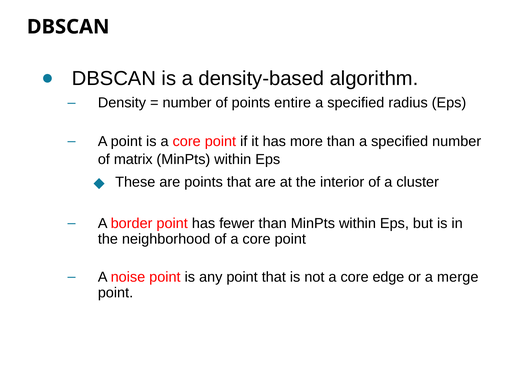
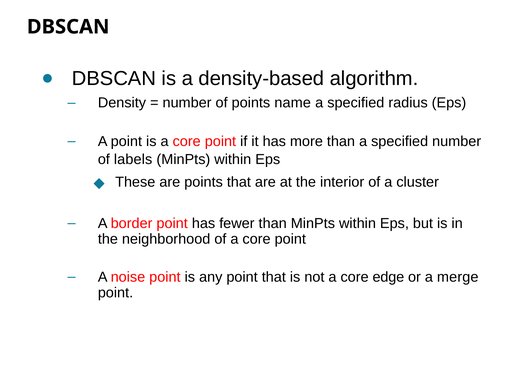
entire: entire -> name
matrix: matrix -> labels
